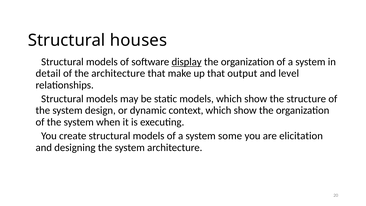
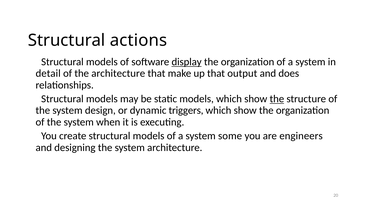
houses: houses -> actions
level: level -> does
the at (277, 99) underline: none -> present
context: context -> triggers
elicitation: elicitation -> engineers
